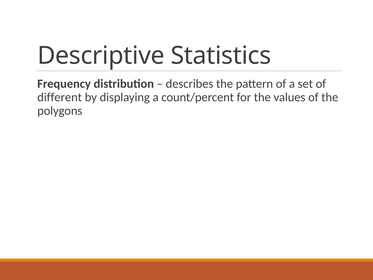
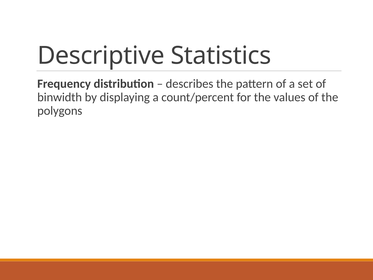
different: different -> binwidth
